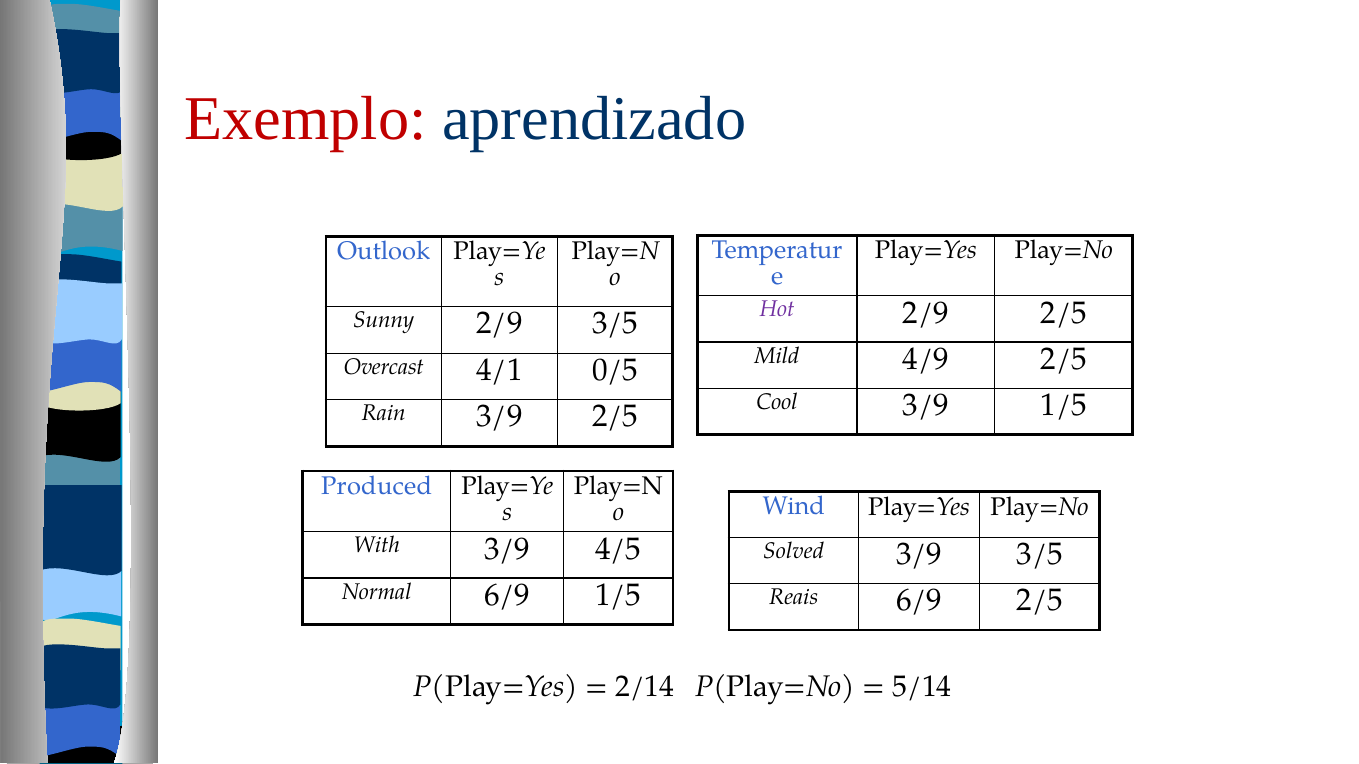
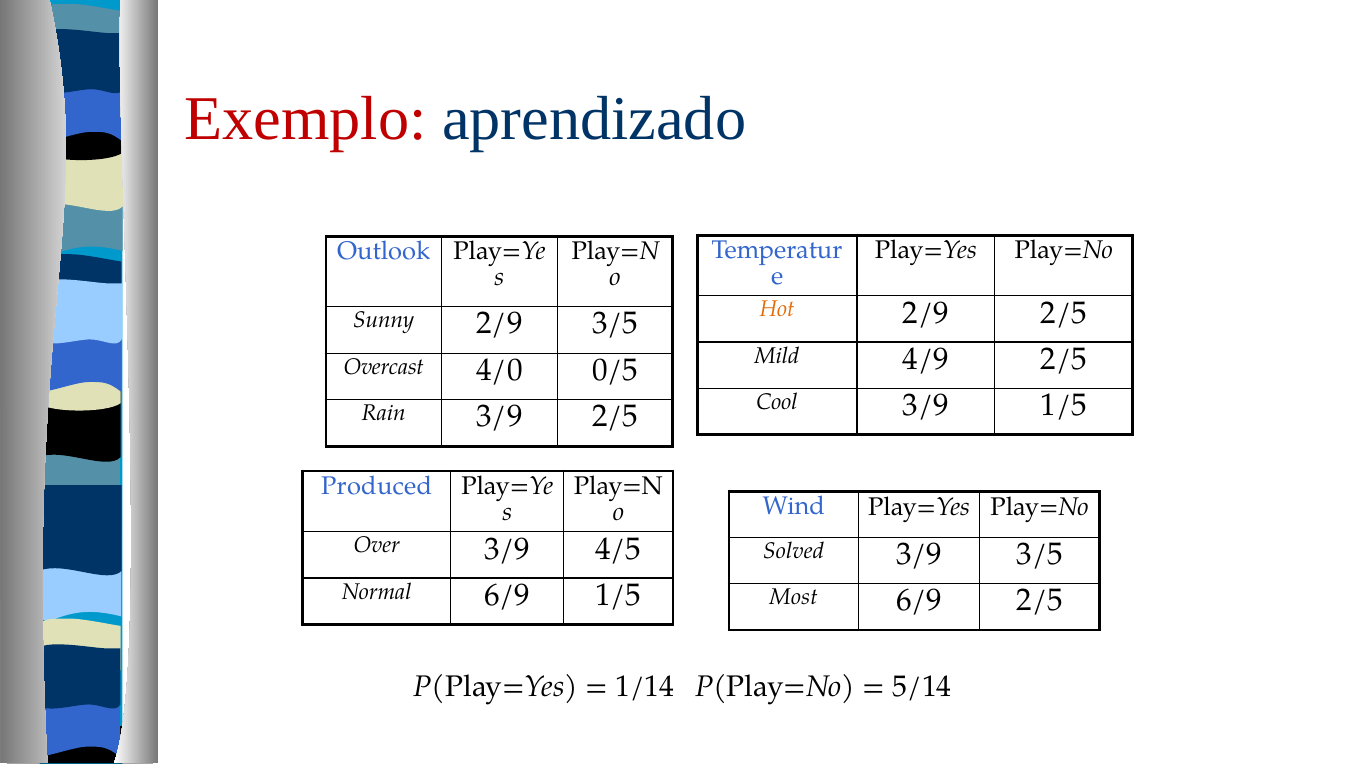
Hot colour: purple -> orange
4/1: 4/1 -> 4/0
With: With -> Over
Reais: Reais -> Most
2/14: 2/14 -> 1/14
